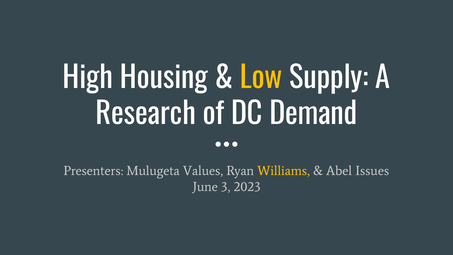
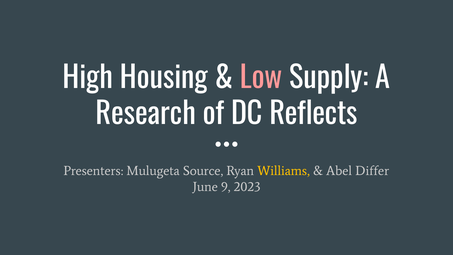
Low colour: yellow -> pink
Demand: Demand -> Reflects
Values: Values -> Source
Issues: Issues -> Differ
3: 3 -> 9
